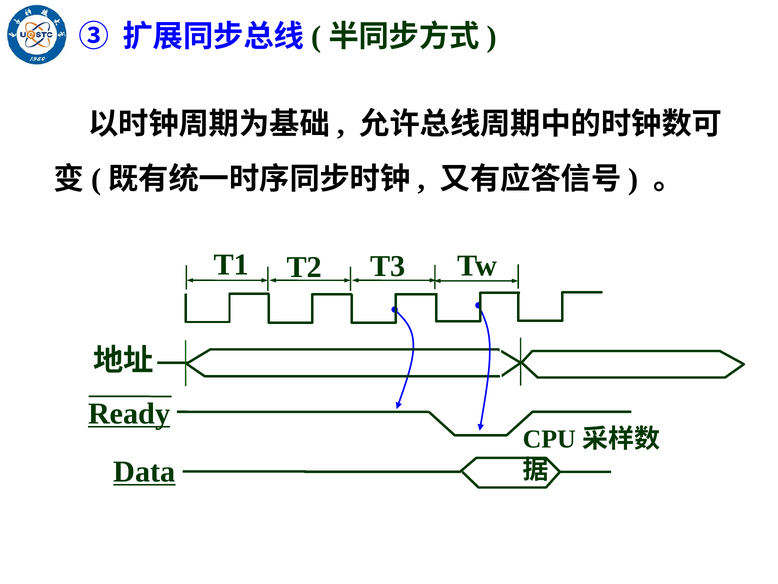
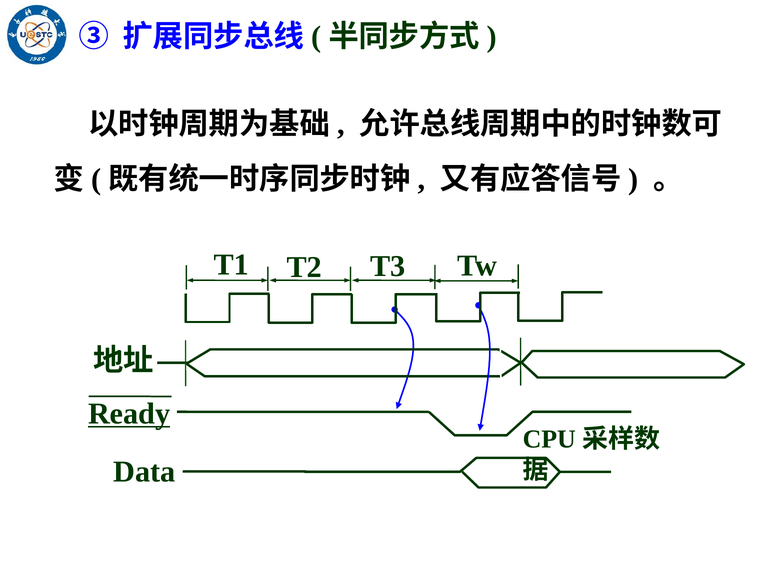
Data underline: present -> none
